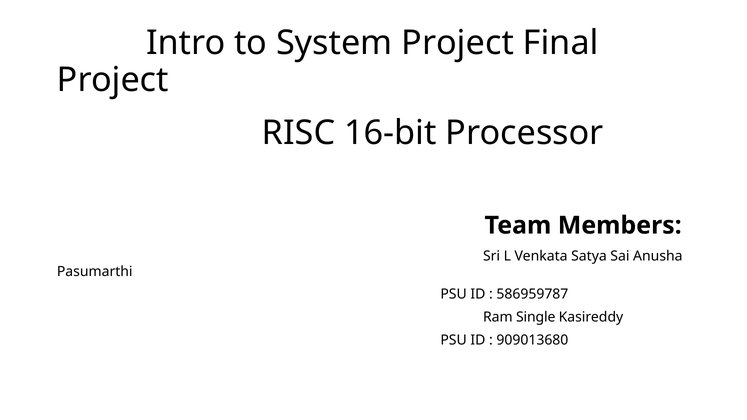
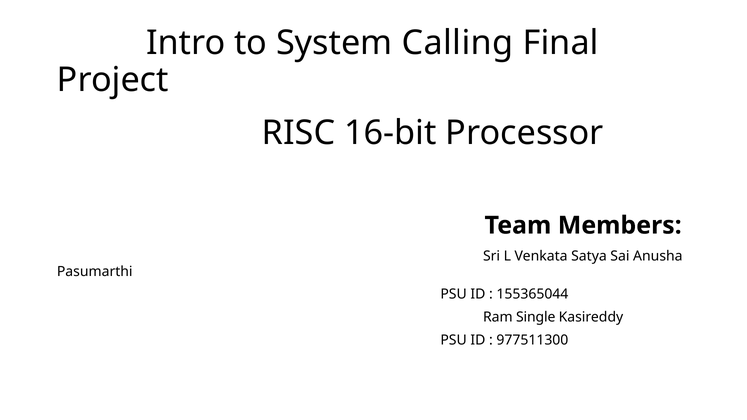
System Project: Project -> Calling
586959787: 586959787 -> 155365044
909013680: 909013680 -> 977511300
